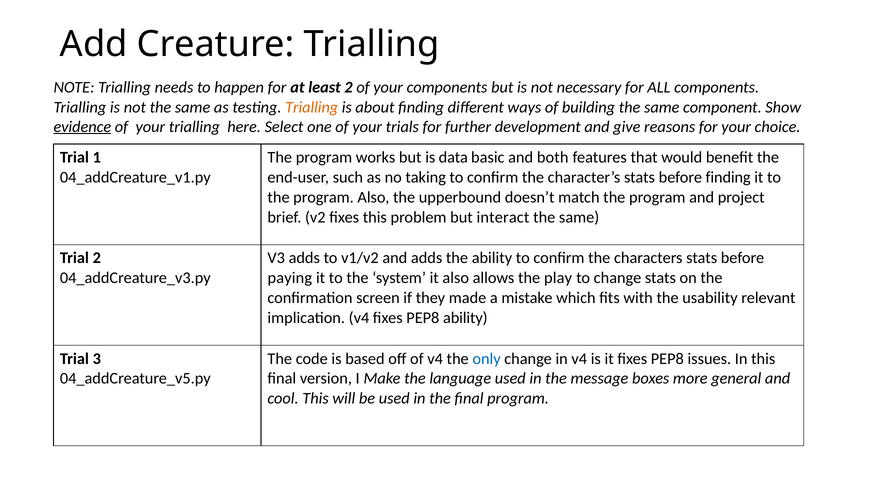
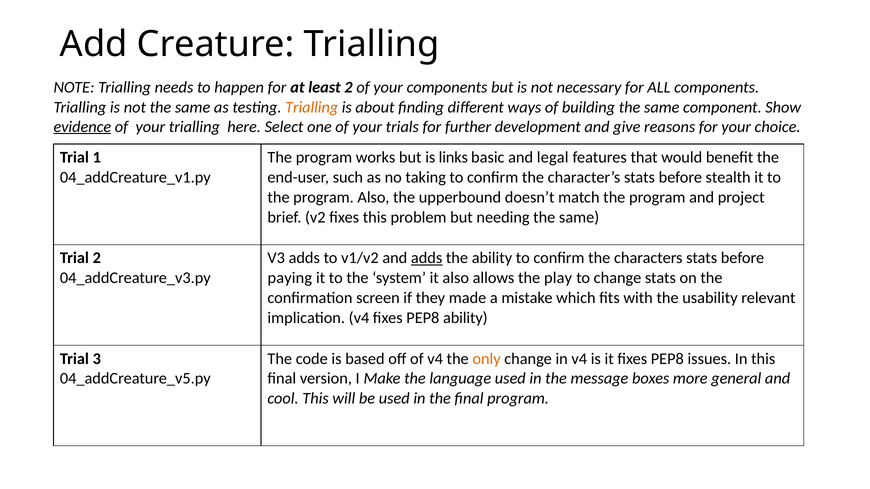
data: data -> links
both: both -> legal
before finding: finding -> stealth
interact: interact -> needing
adds at (427, 258) underline: none -> present
only colour: blue -> orange
